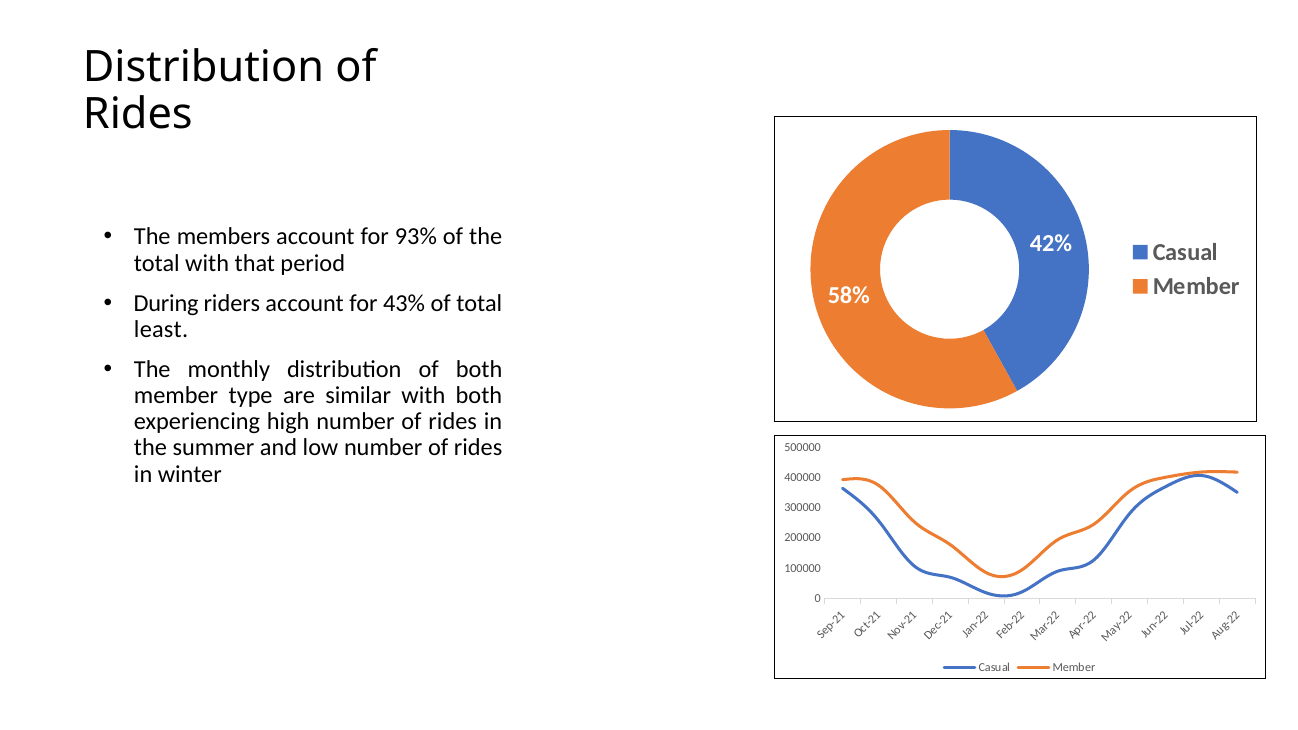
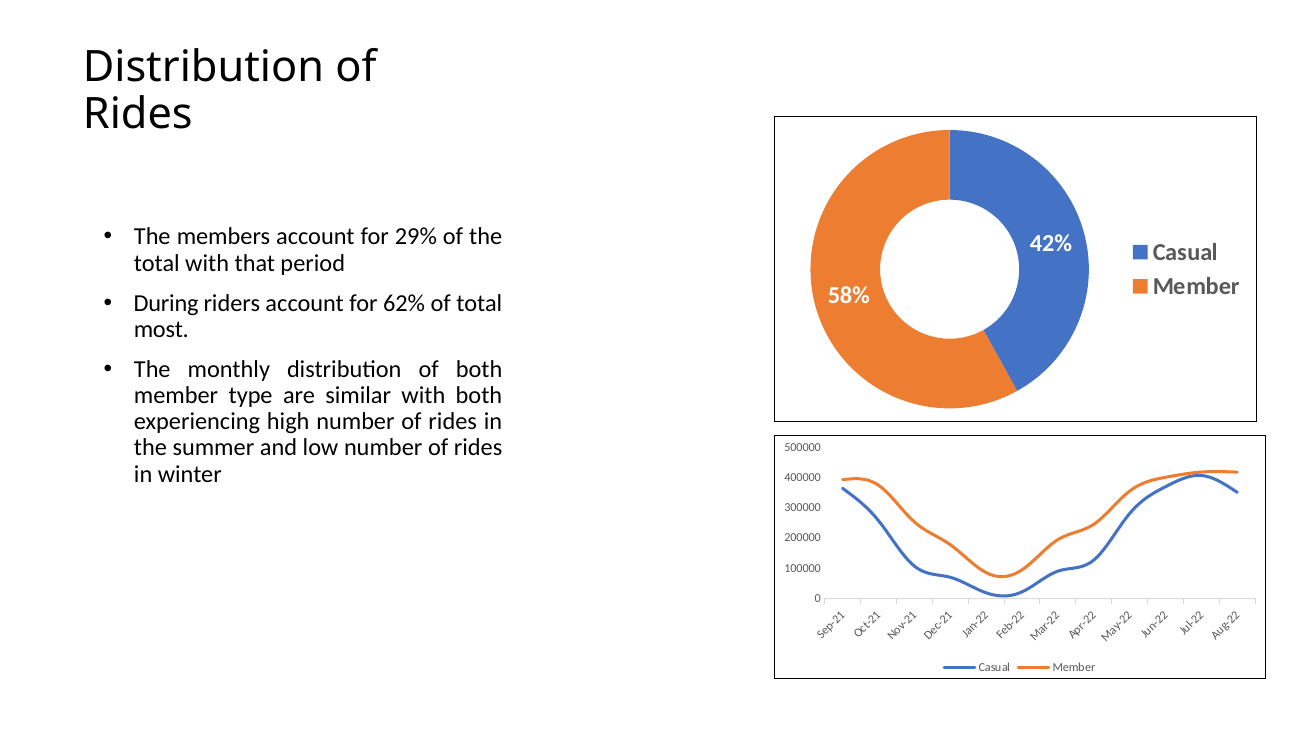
93%: 93% -> 29%
43%: 43% -> 62%
least: least -> most
